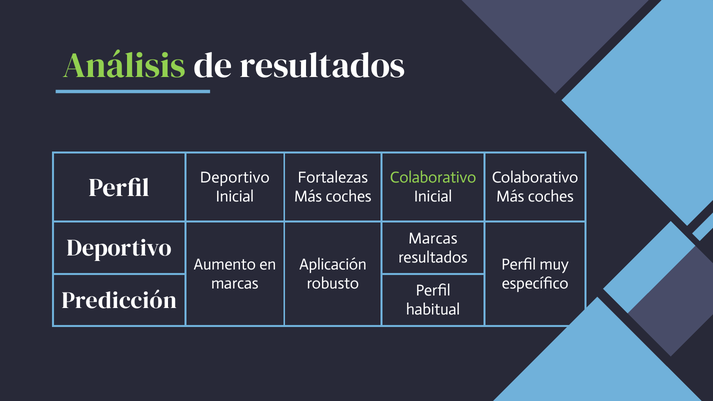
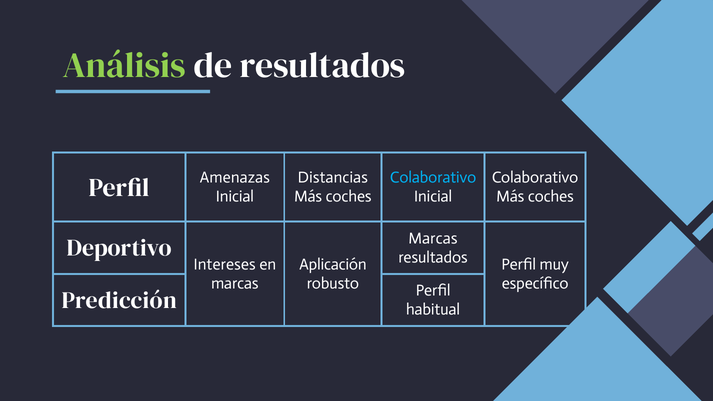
Fortalezas: Fortalezas -> Distancias
Colaborativo at (433, 178) colour: light green -> light blue
Perfil Deportivo: Deportivo -> Amenazas
Aumento: Aumento -> Intereses
